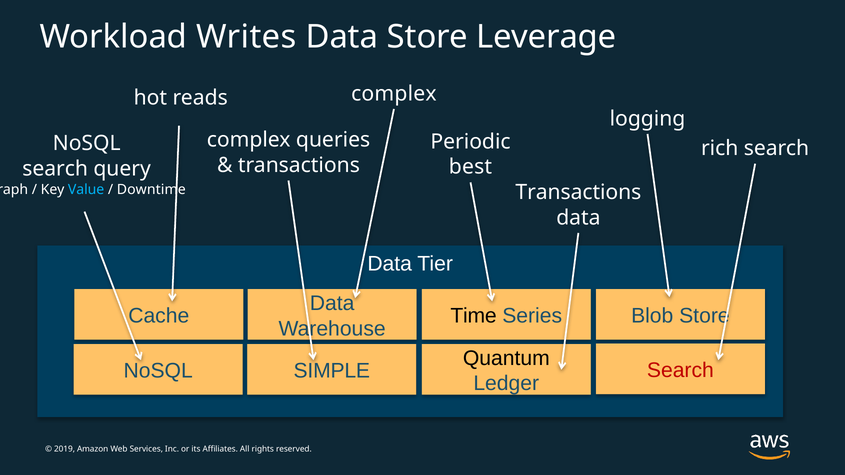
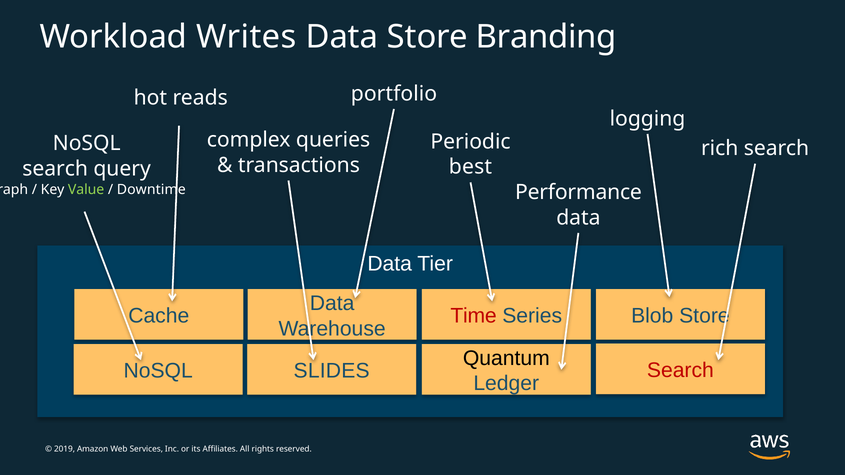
Leverage: Leverage -> Branding
reads complex: complex -> portfolio
Value colour: light blue -> light green
Transactions at (578, 192): Transactions -> Performance
Time colour: black -> red
SIMPLE: SIMPLE -> SLIDES
